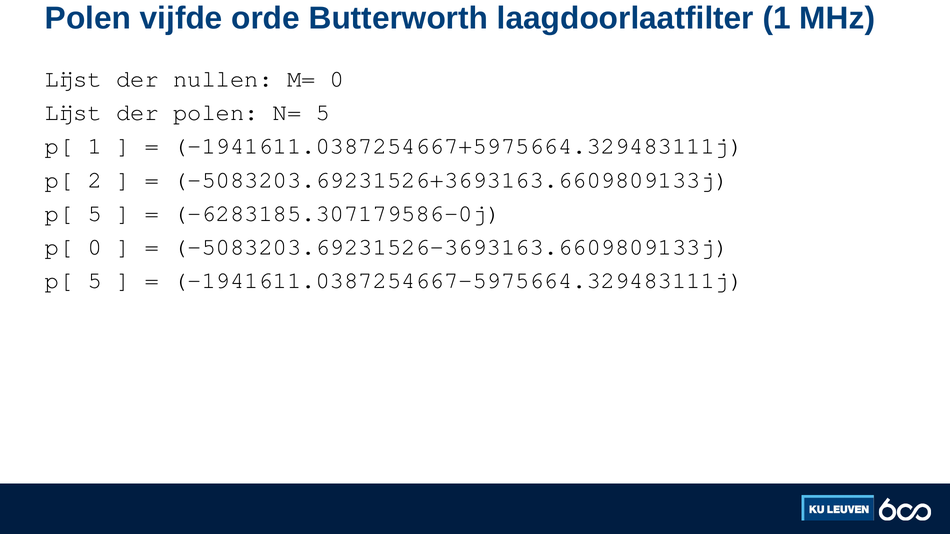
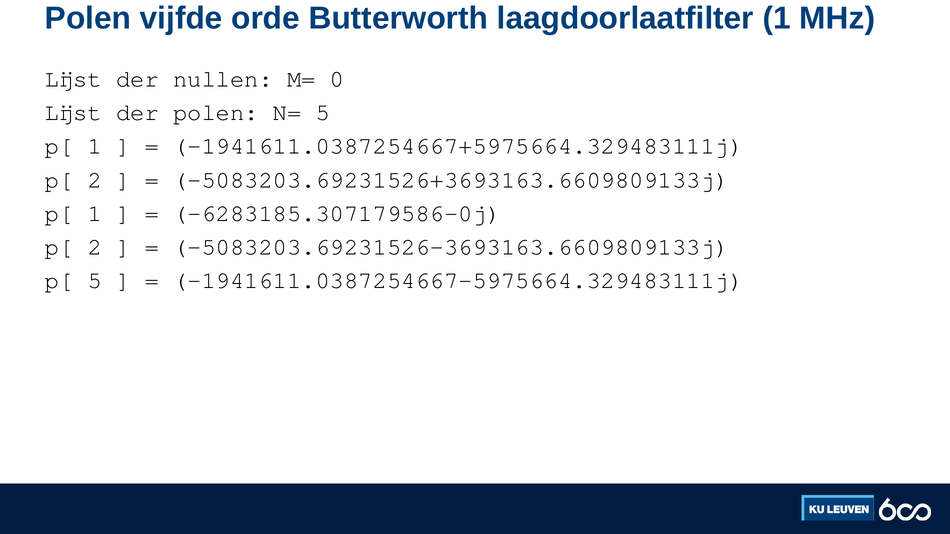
5 at (95, 214): 5 -> 1
0 at (95, 247): 0 -> 2
